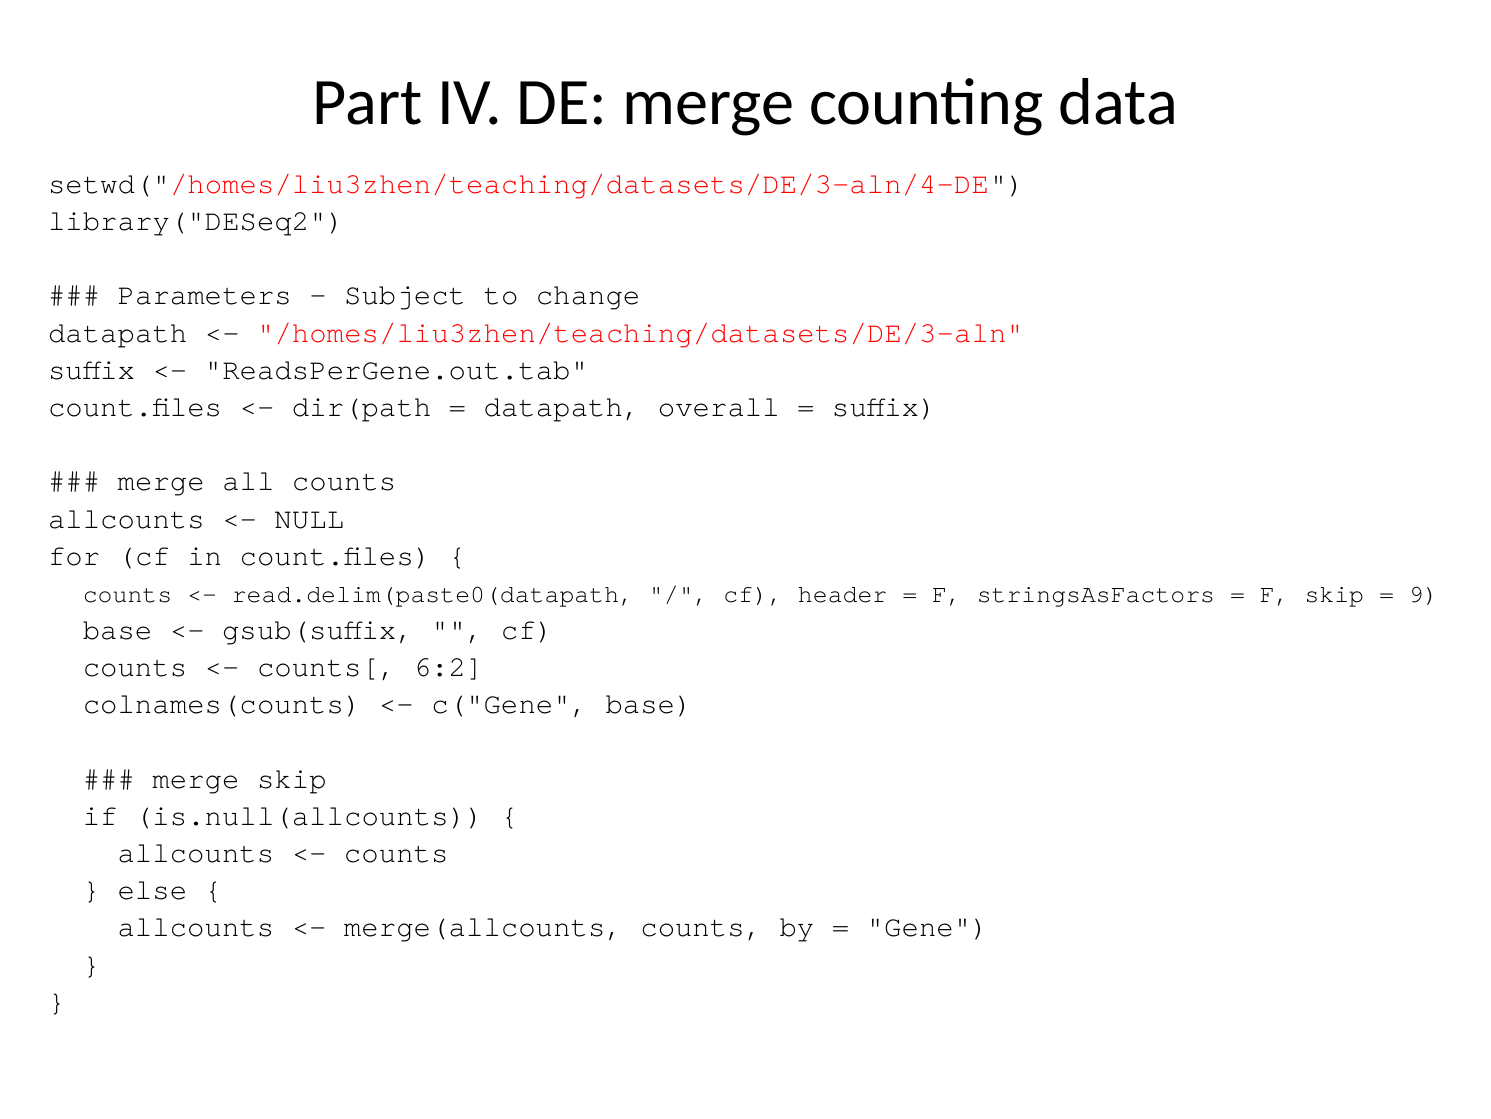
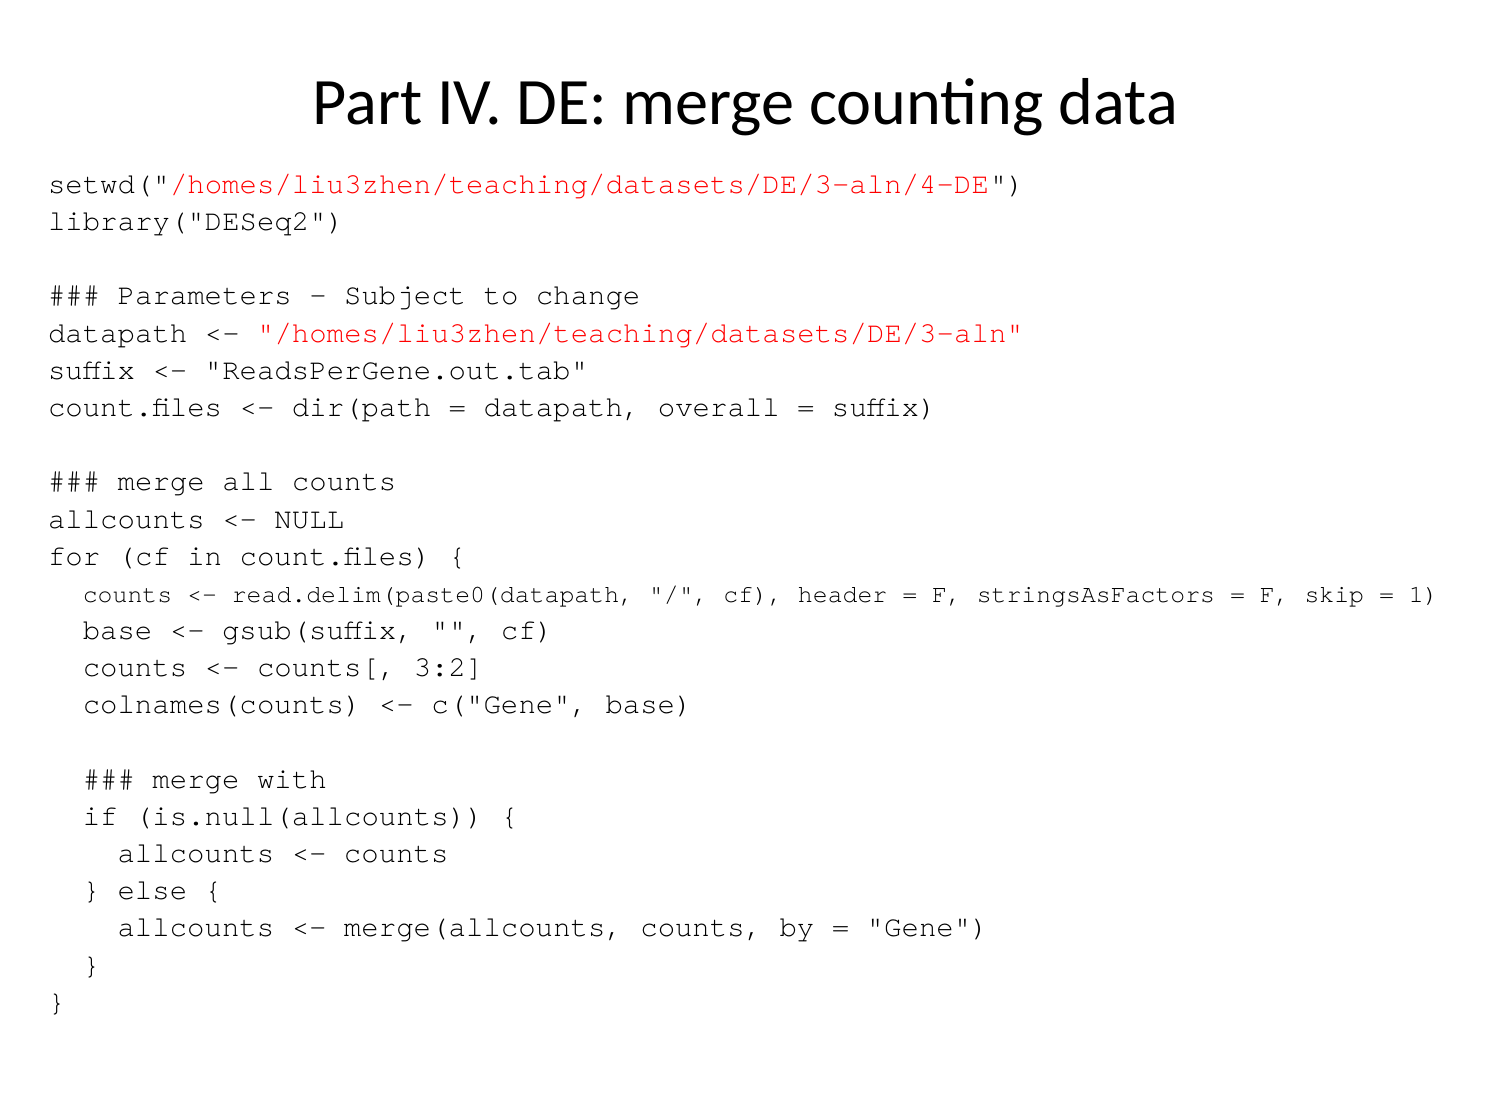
9: 9 -> 1
6:2: 6:2 -> 3:2
merge skip: skip -> with
